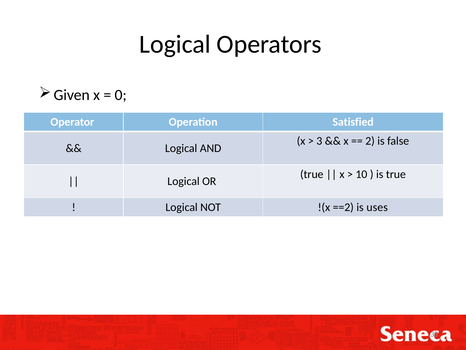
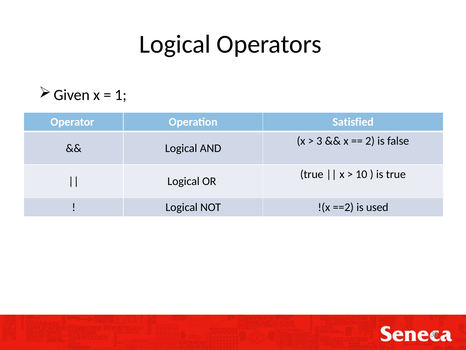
0: 0 -> 1
uses: uses -> used
